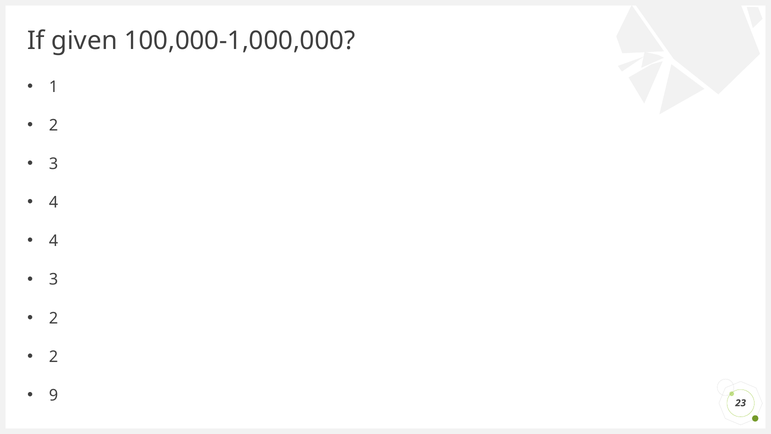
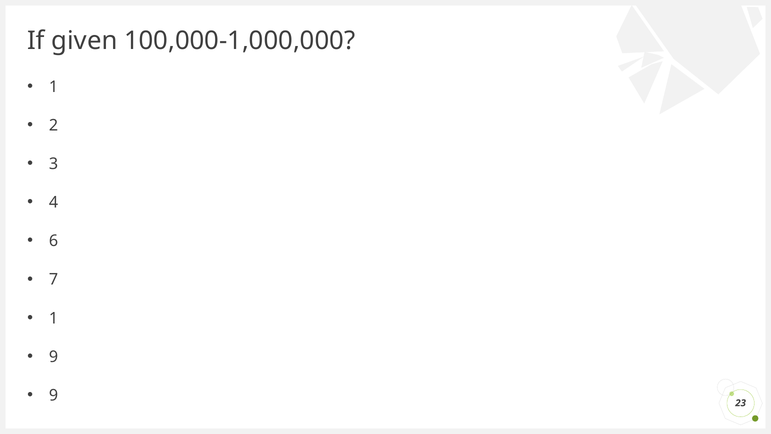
4 at (54, 241): 4 -> 6
3 at (54, 279): 3 -> 7
2 at (54, 318): 2 -> 1
2 at (54, 357): 2 -> 9
